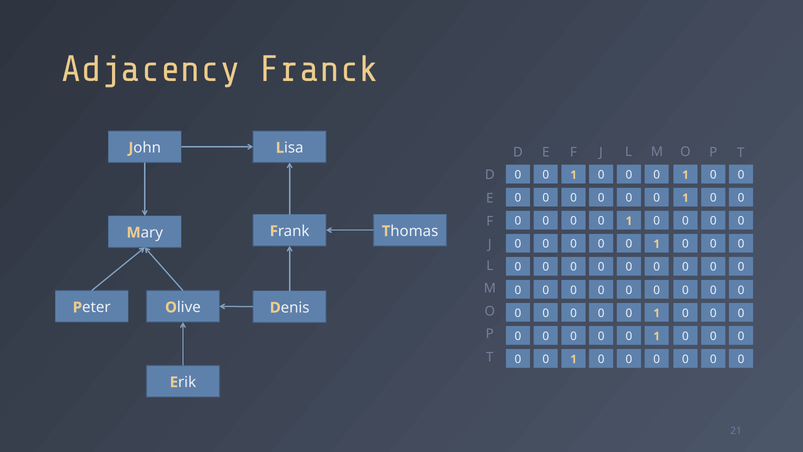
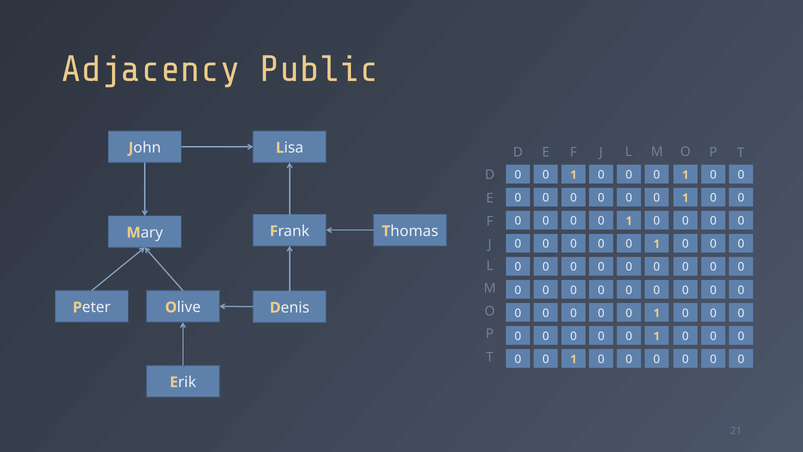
Franck: Franck -> Public
